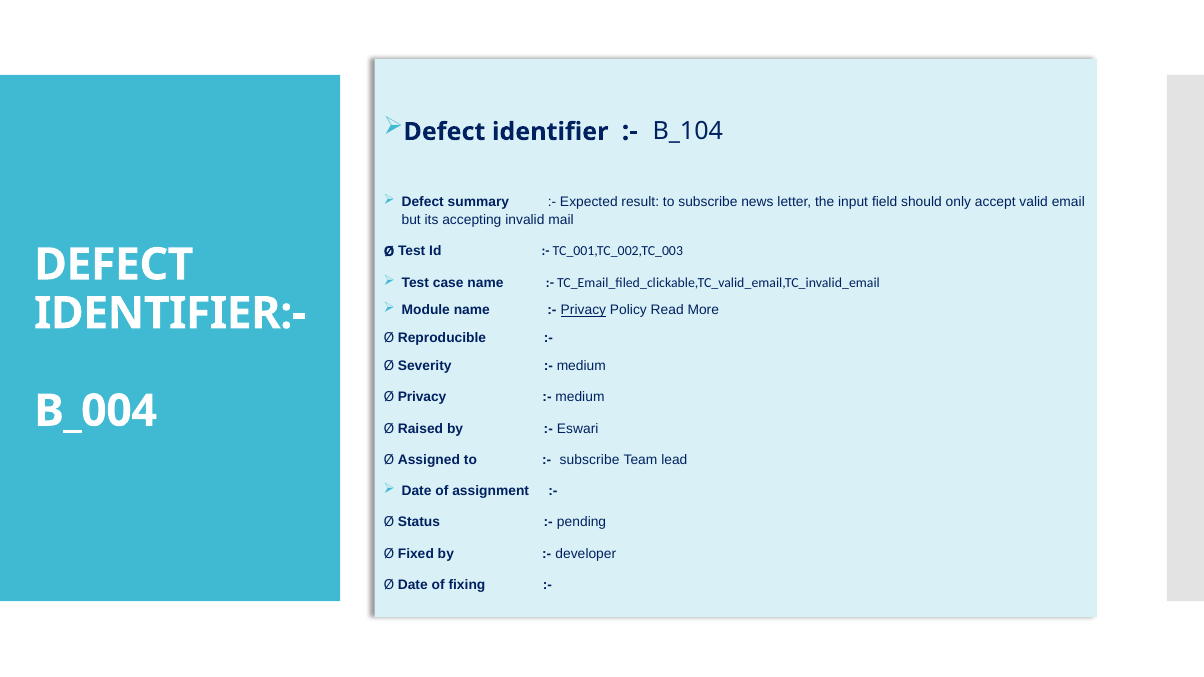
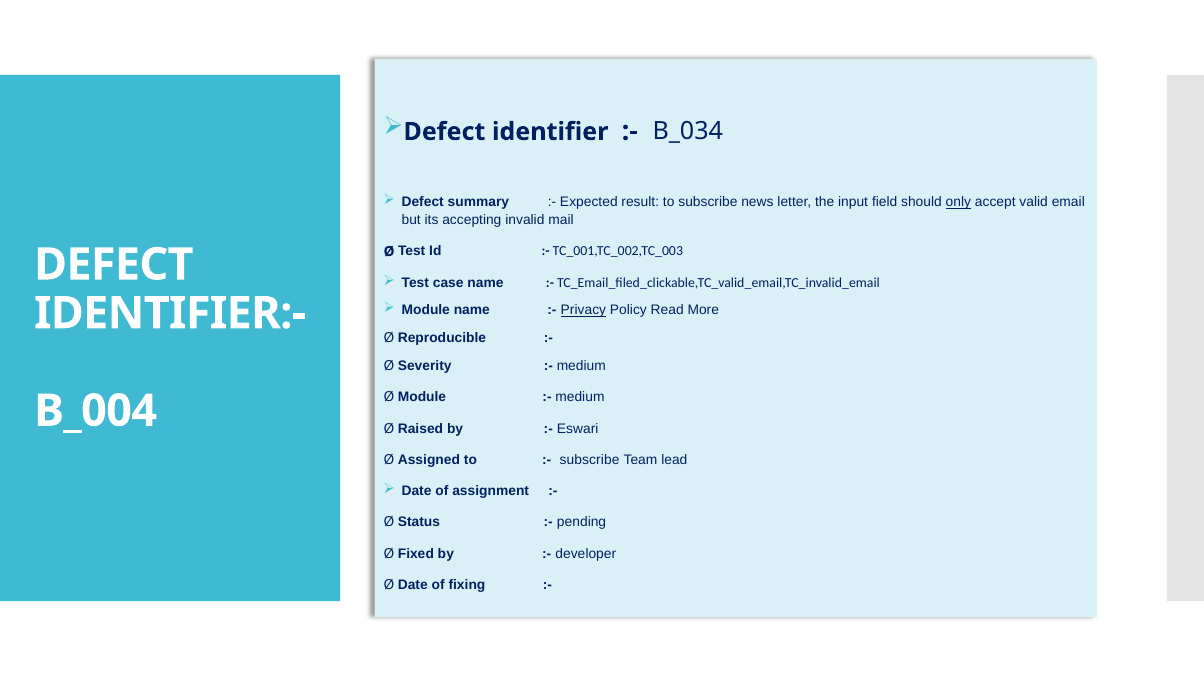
B_104: B_104 -> B_034
only underline: none -> present
Ø Privacy: Privacy -> Module
